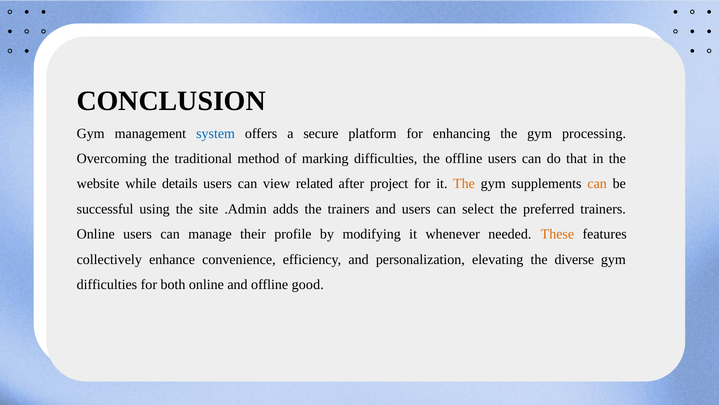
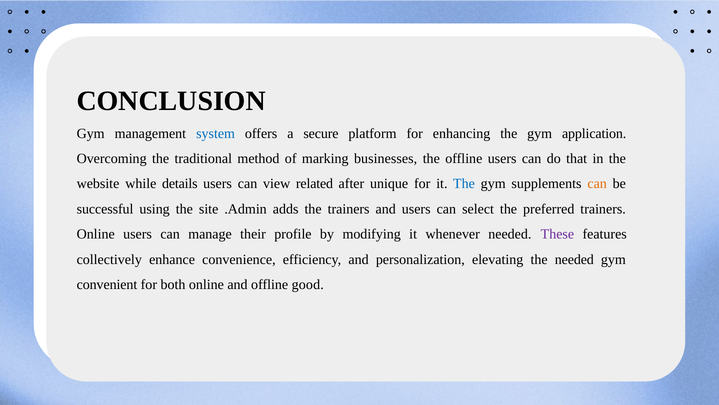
processing: processing -> application
marking difficulties: difficulties -> businesses
project: project -> unique
The at (464, 184) colour: orange -> blue
These colour: orange -> purple
the diverse: diverse -> needed
difficulties at (107, 284): difficulties -> convenient
